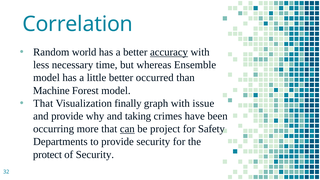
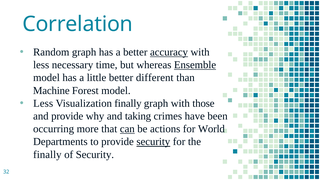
Random world: world -> graph
Ensemble underline: none -> present
occurred: occurred -> different
That at (43, 103): That -> Less
issue: issue -> those
project: project -> actions
Safety: Safety -> World
security at (153, 142) underline: none -> present
protect at (47, 155): protect -> finally
